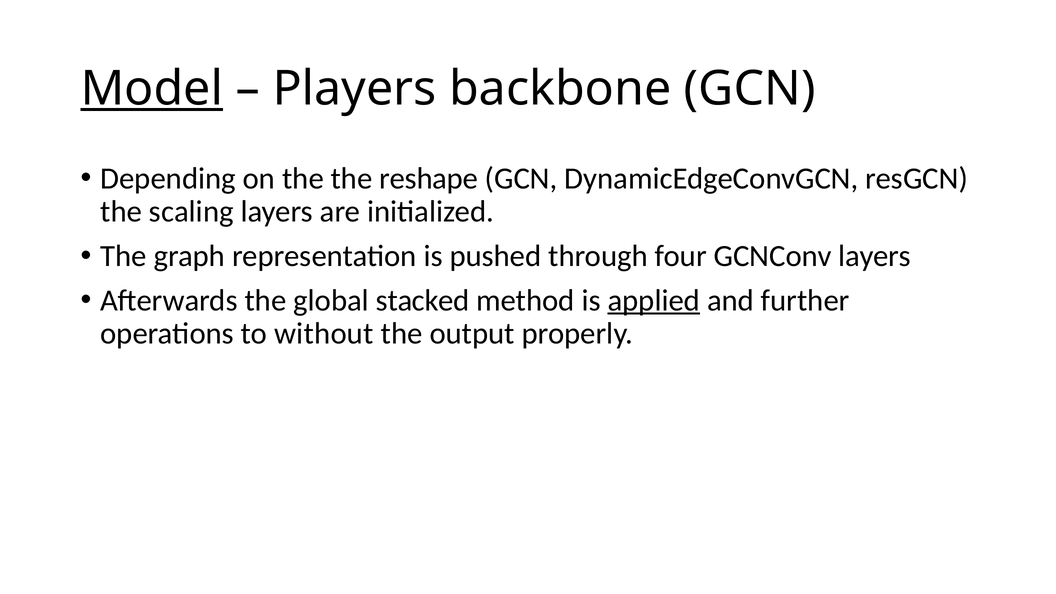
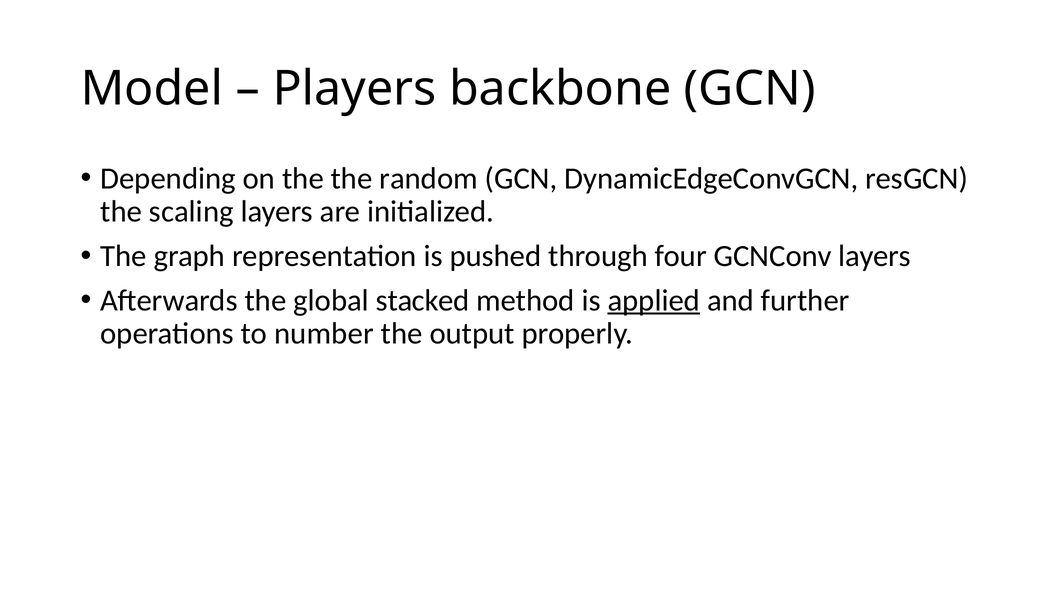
Model underline: present -> none
reshape: reshape -> random
without: without -> number
